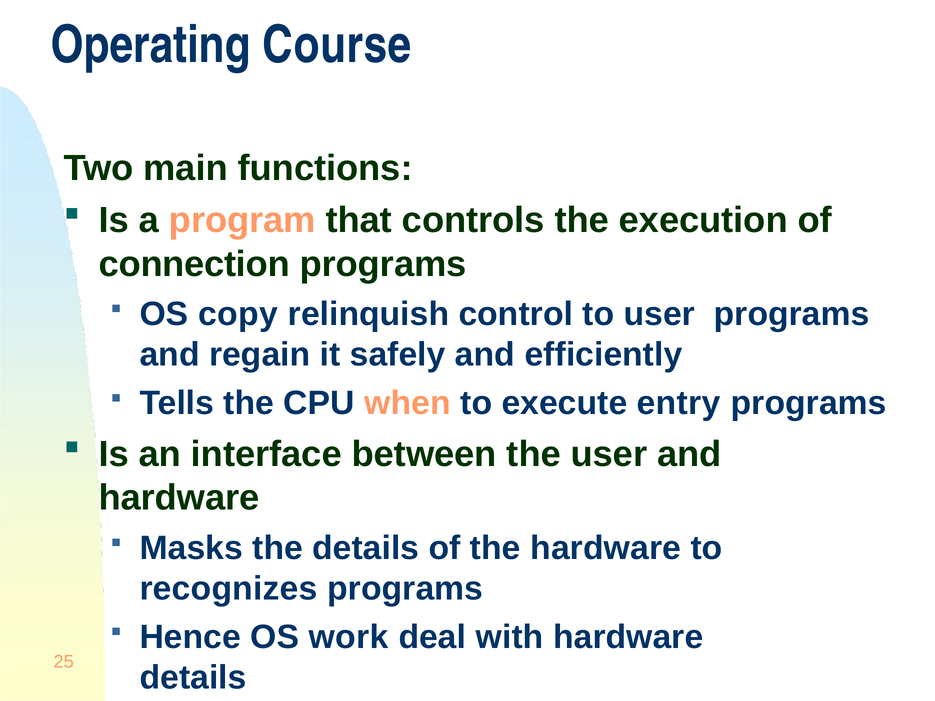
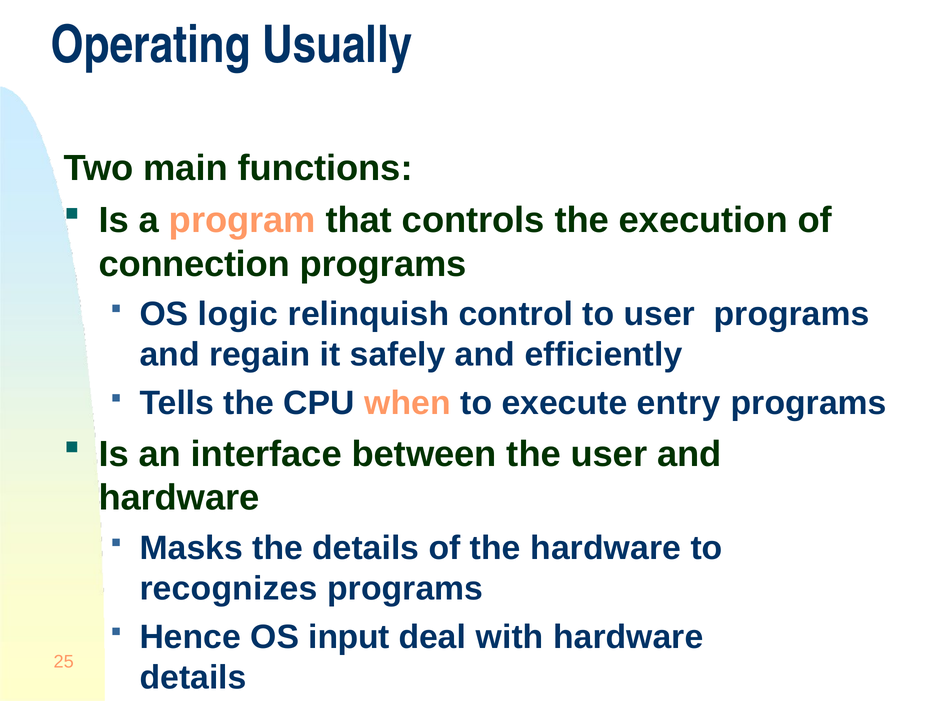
Course: Course -> Usually
copy: copy -> logic
work: work -> input
